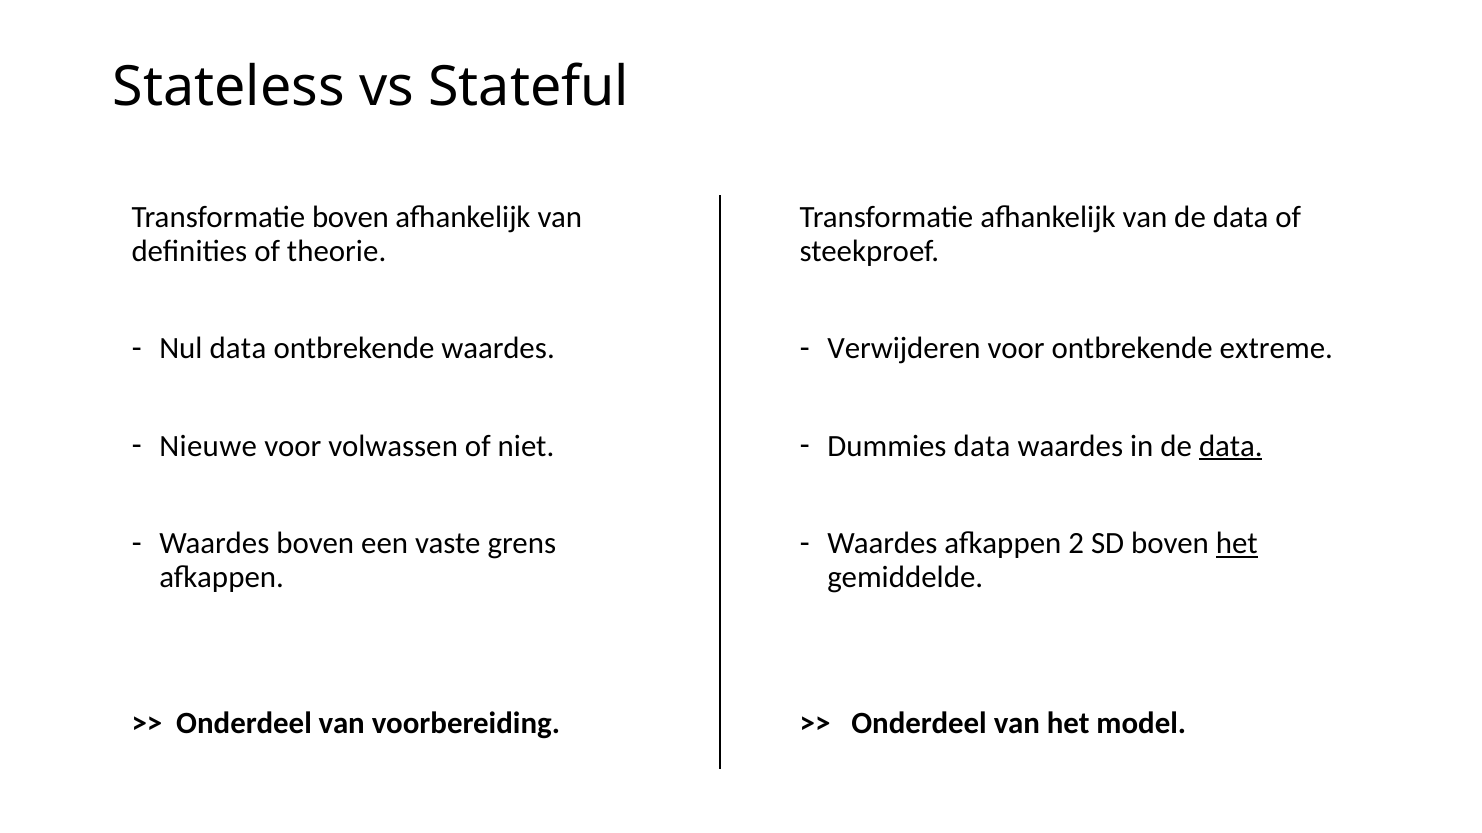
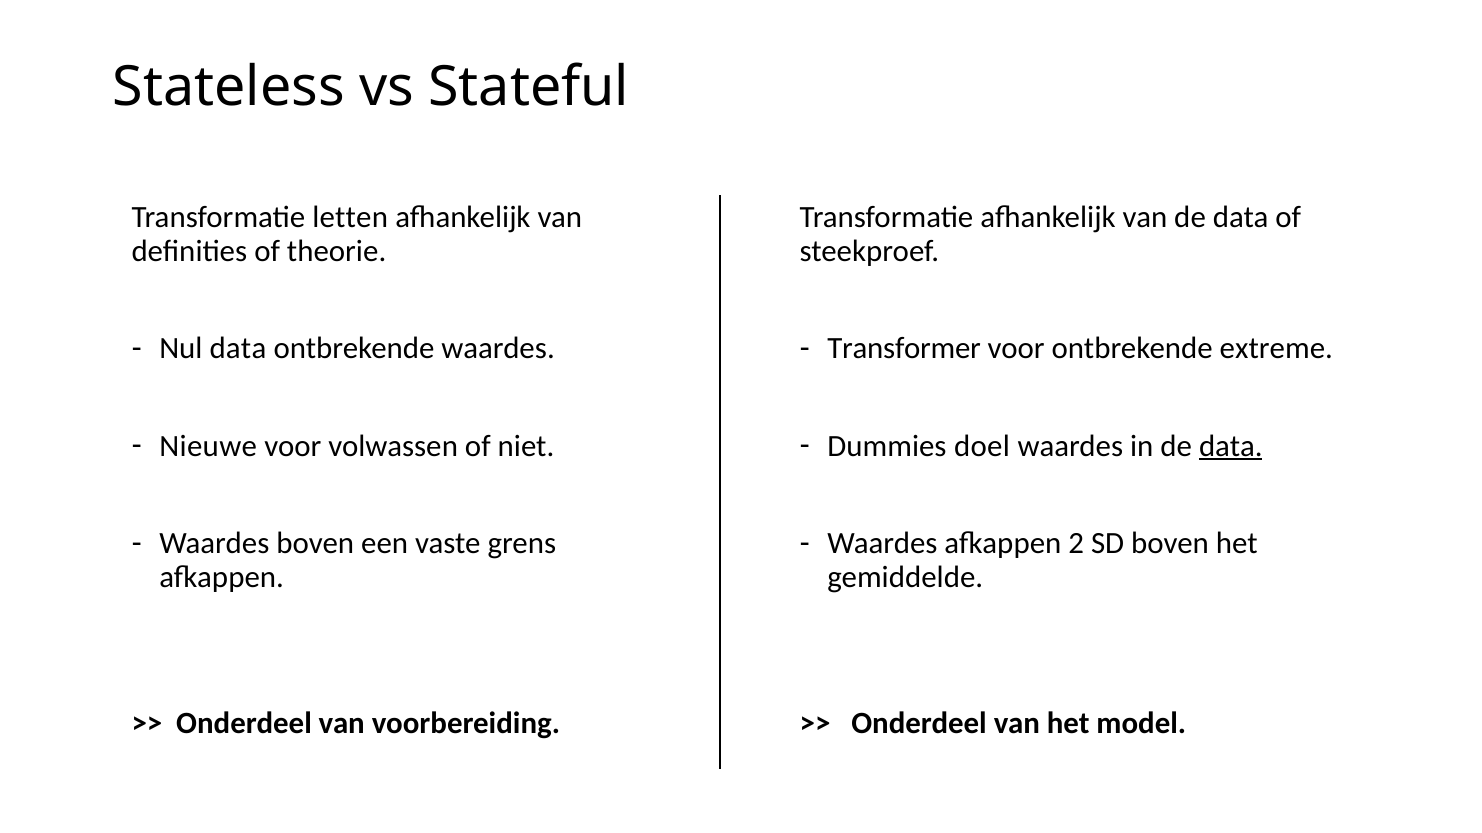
Transformatie boven: boven -> letten
Verwijderen: Verwijderen -> Transformer
Dummies data: data -> doel
het at (1237, 544) underline: present -> none
